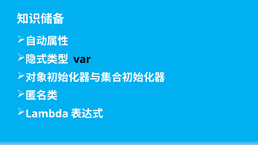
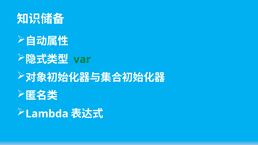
var colour: black -> green
